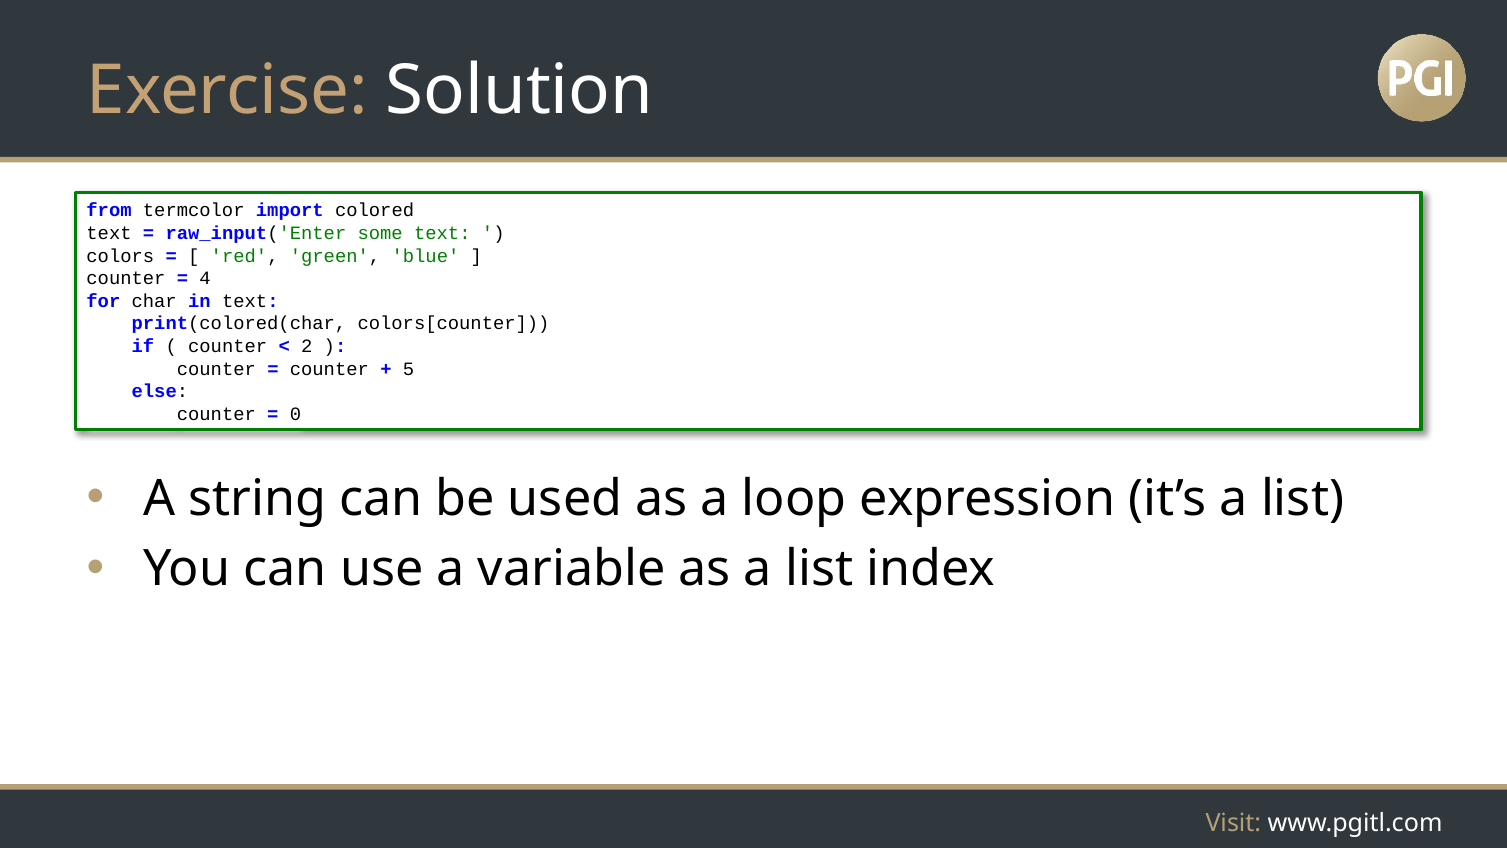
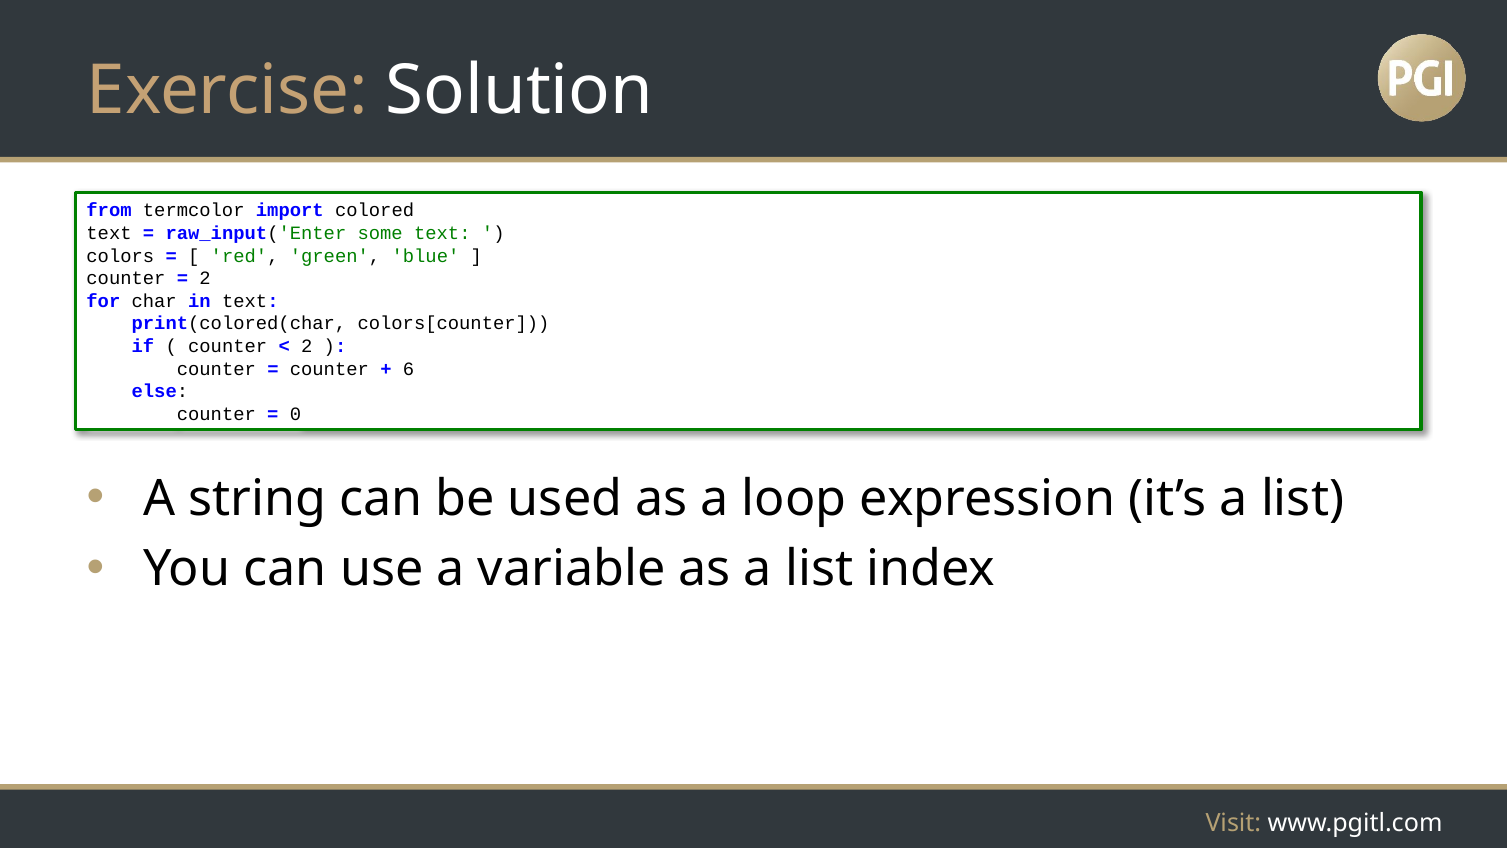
4 at (205, 278): 4 -> 2
5: 5 -> 6
